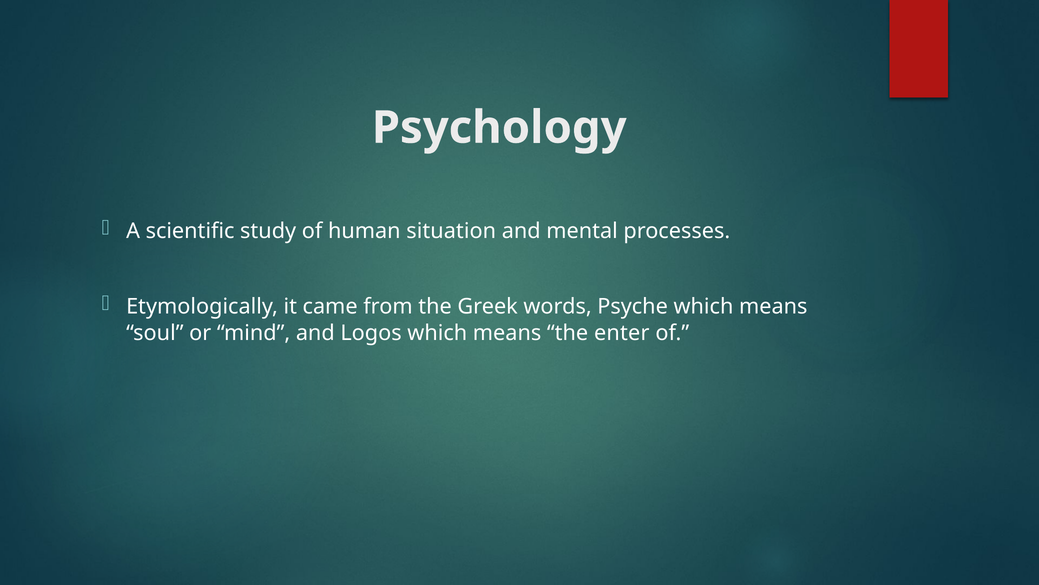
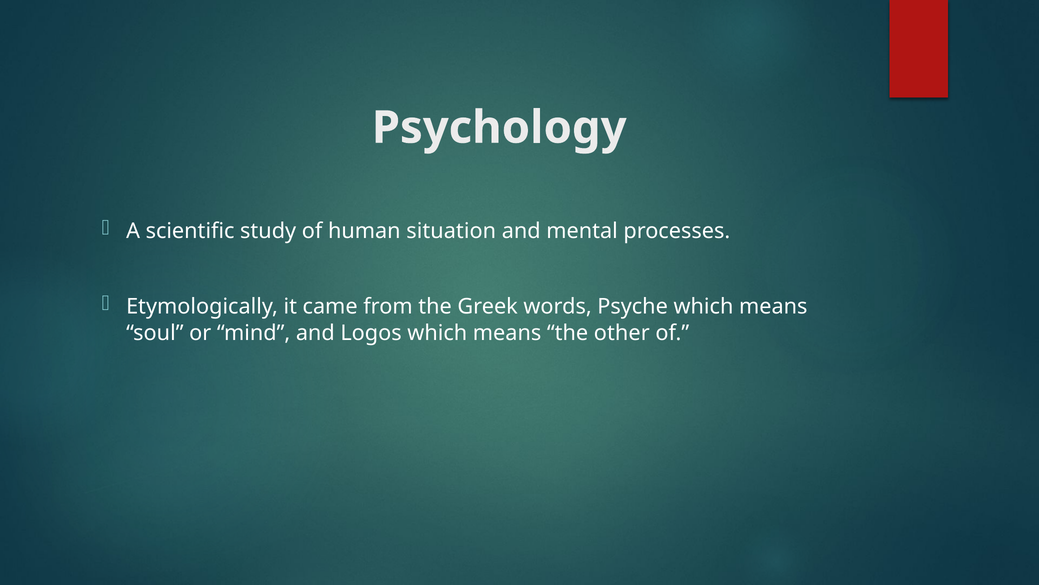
enter: enter -> other
